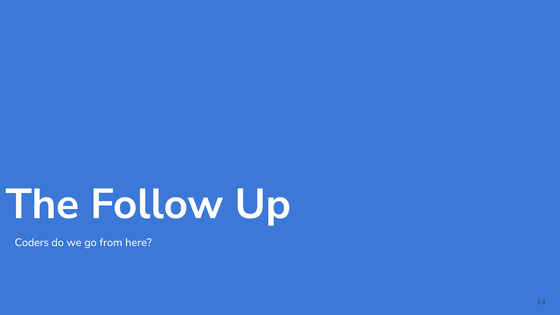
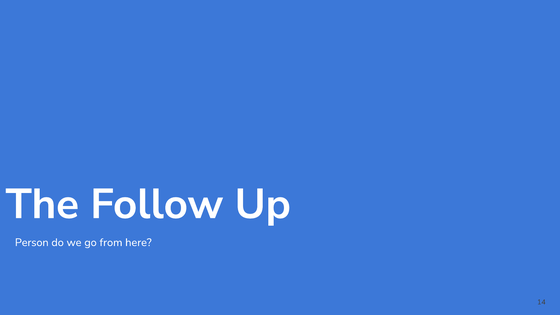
Coders: Coders -> Person
